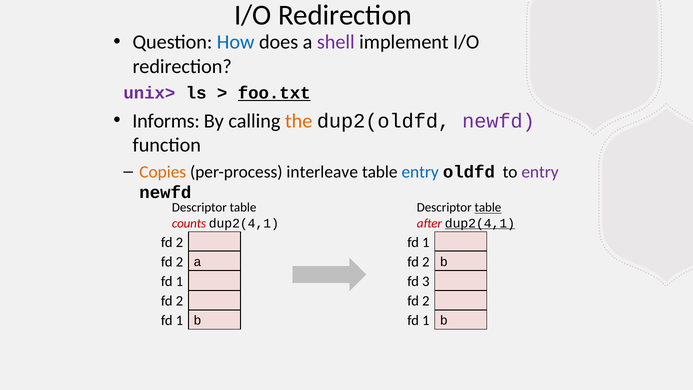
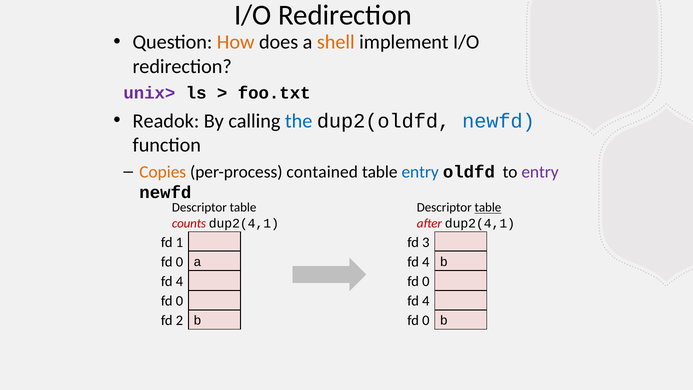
How colour: blue -> orange
shell colour: purple -> orange
foo.txt underline: present -> none
Informs: Informs -> Readok
the colour: orange -> blue
newfd at (498, 121) colour: purple -> blue
interleave: interleave -> contained
dup2(4,1 at (480, 223) underline: present -> none
2 at (179, 242): 2 -> 1
1 at (426, 242): 1 -> 3
2 at (179, 262): 2 -> 0
2 at (426, 262): 2 -> 4
1 at (179, 281): 1 -> 4
3 at (426, 281): 3 -> 0
2 at (179, 301): 2 -> 0
2 at (426, 301): 2 -> 4
1 at (179, 321): 1 -> 2
1 at (426, 321): 1 -> 0
